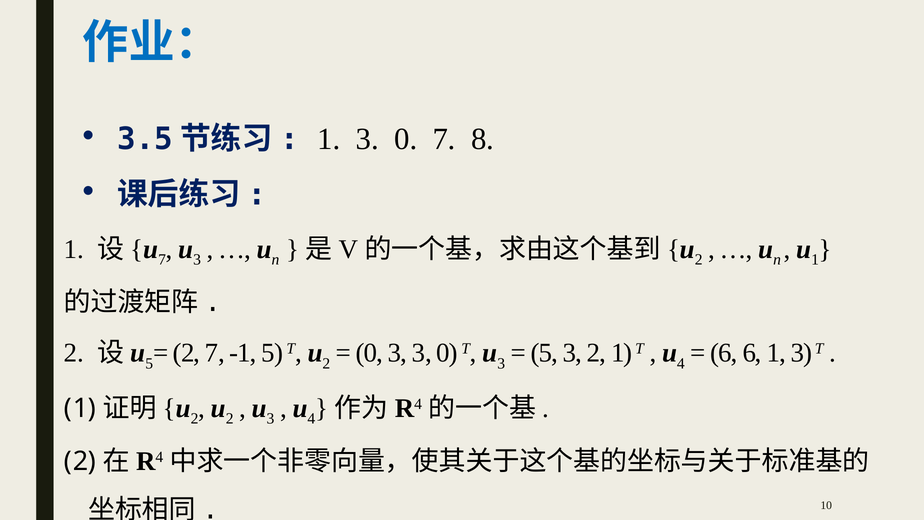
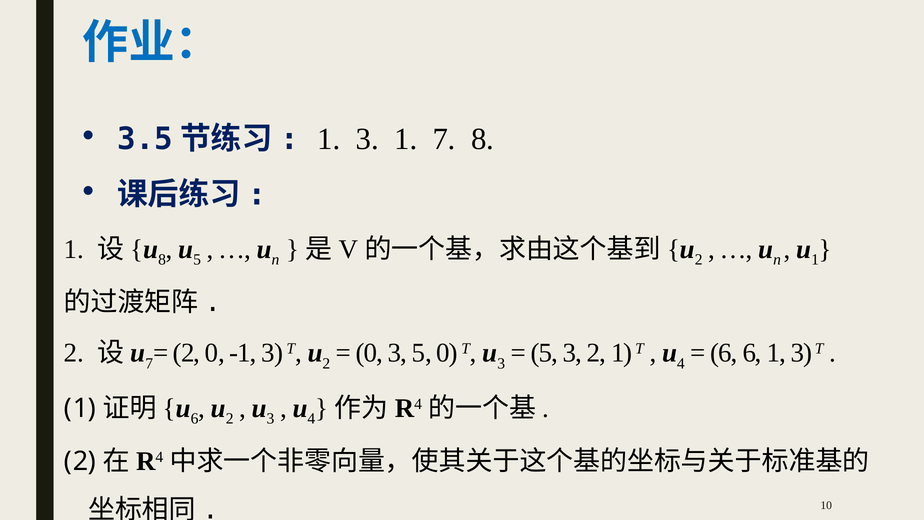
1 3 0: 0 -> 1
7 at (162, 260): 7 -> 8
3 at (197, 260): 3 -> 5
5 at (149, 363): 5 -> 7
2 7: 7 -> 0
-1 5: 5 -> 3
3 3: 3 -> 5
2 at (195, 419): 2 -> 6
